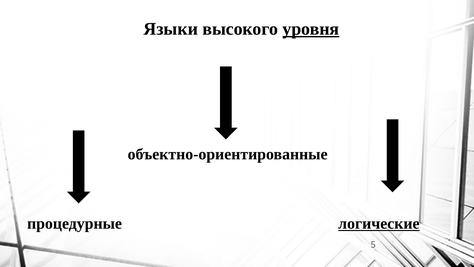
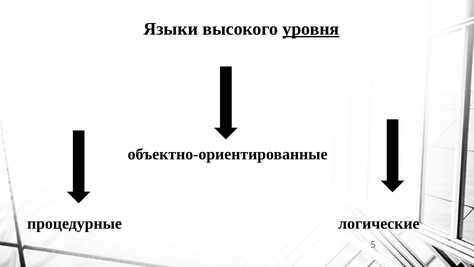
логические underline: present -> none
